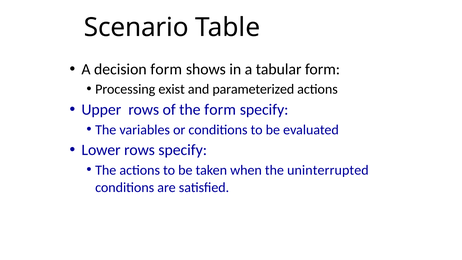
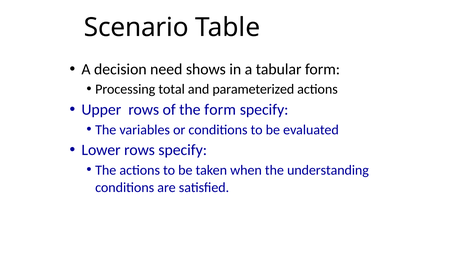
decision form: form -> need
exist: exist -> total
uninterrupted: uninterrupted -> understanding
